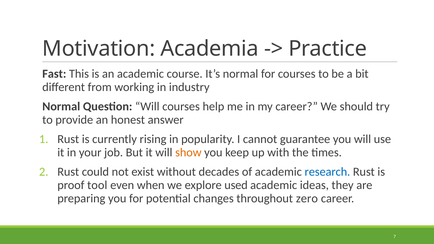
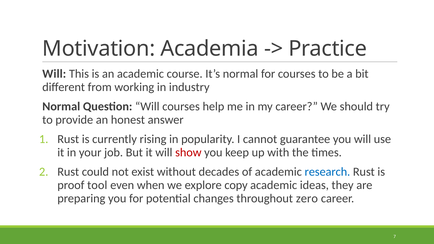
Fast at (54, 74): Fast -> Will
show colour: orange -> red
used: used -> copy
